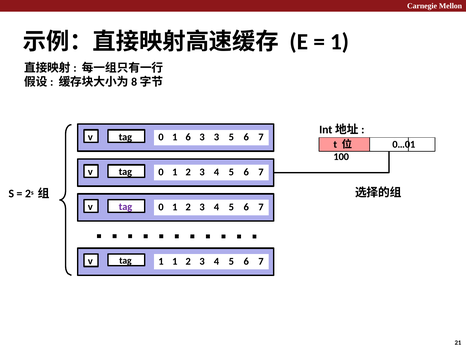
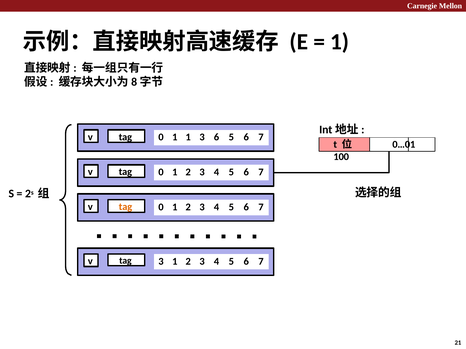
1 6: 6 -> 1
3 3: 3 -> 6
tag at (125, 207) colour: purple -> orange
v 1: 1 -> 3
